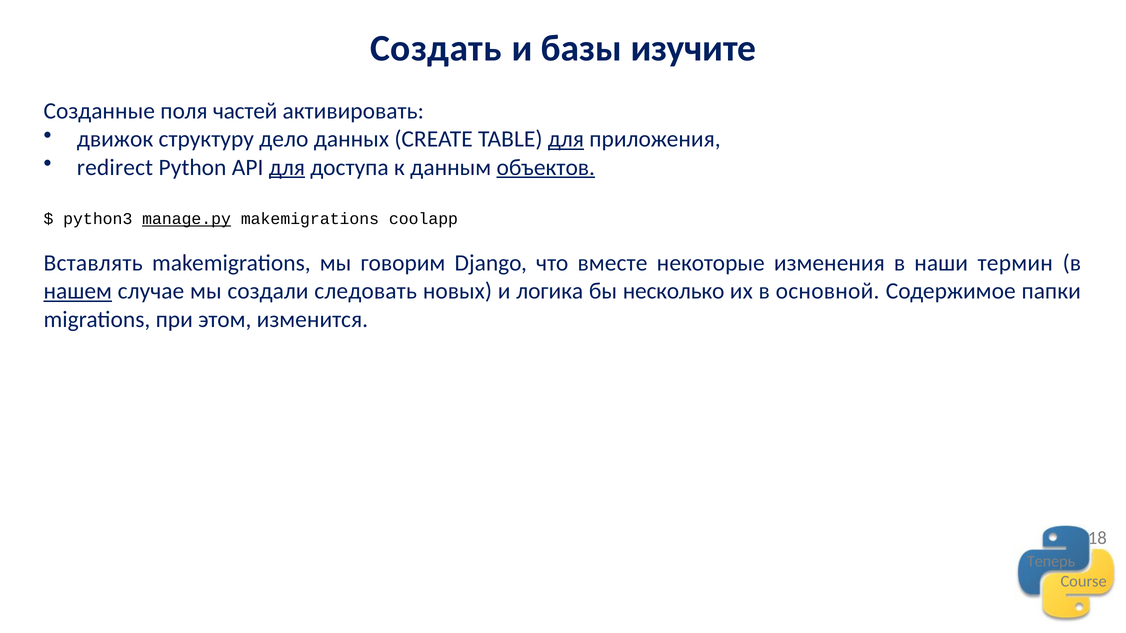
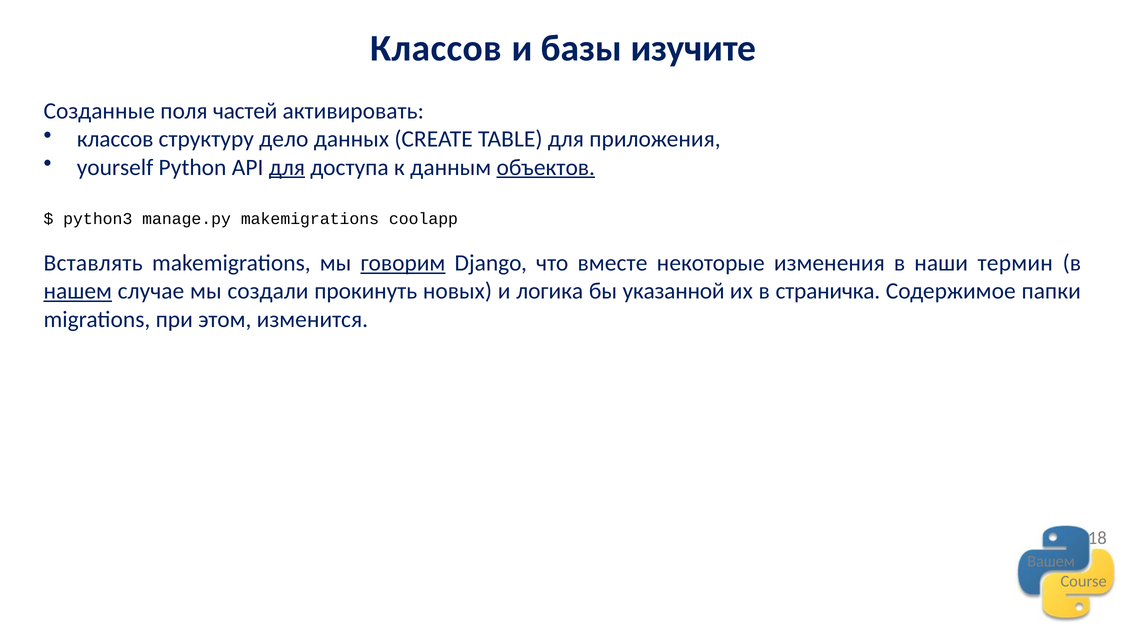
Создать at (436, 49): Создать -> Классов
движок at (115, 139): движок -> классов
для at (566, 139) underline: present -> none
redirect: redirect -> yourself
manage.py underline: present -> none
говорим underline: none -> present
следовать: следовать -> прокинуть
несколько: несколько -> указанной
основной: основной -> страничка
Теперь: Теперь -> Вашем
